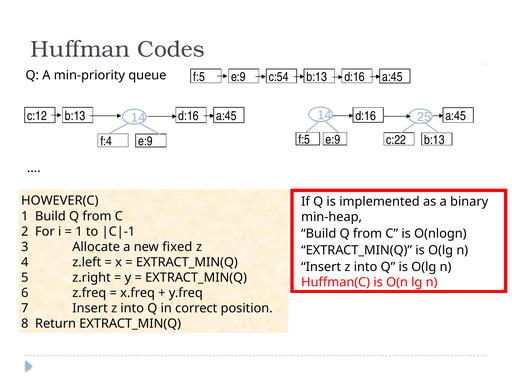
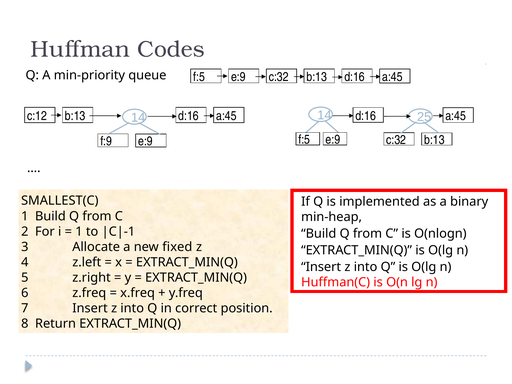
e:9 c:54: c:54 -> c:32
c:22 at (396, 140): c:22 -> c:32
f:4: f:4 -> f:9
HOWEVER(C: HOWEVER(C -> SMALLEST(C
